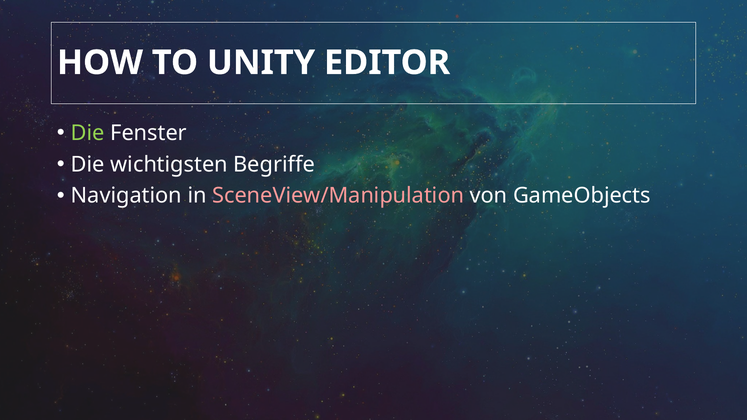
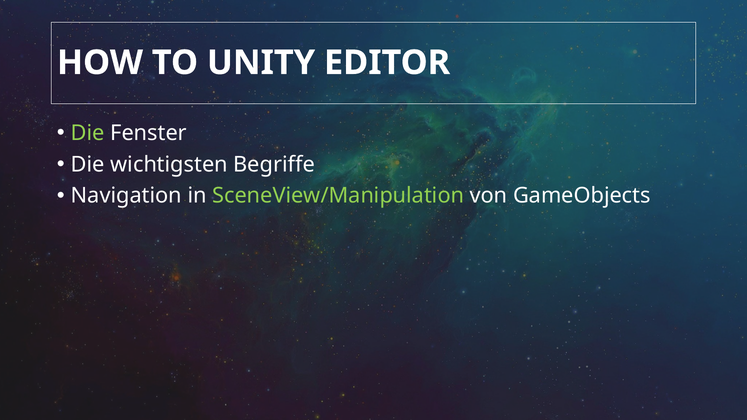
SceneView/Manipulation colour: pink -> light green
